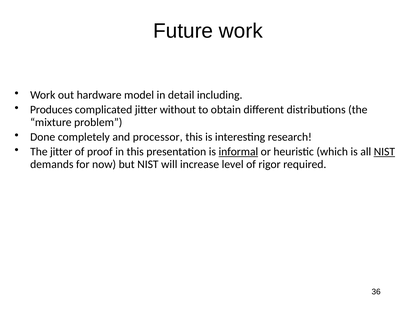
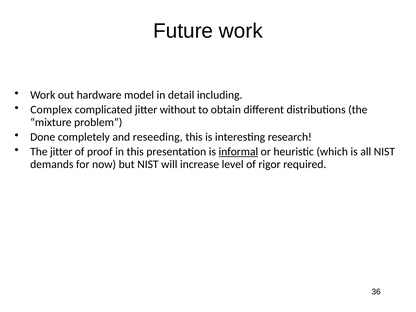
Produces: Produces -> Complex
processor: processor -> reseeding
NIST at (384, 152) underline: present -> none
